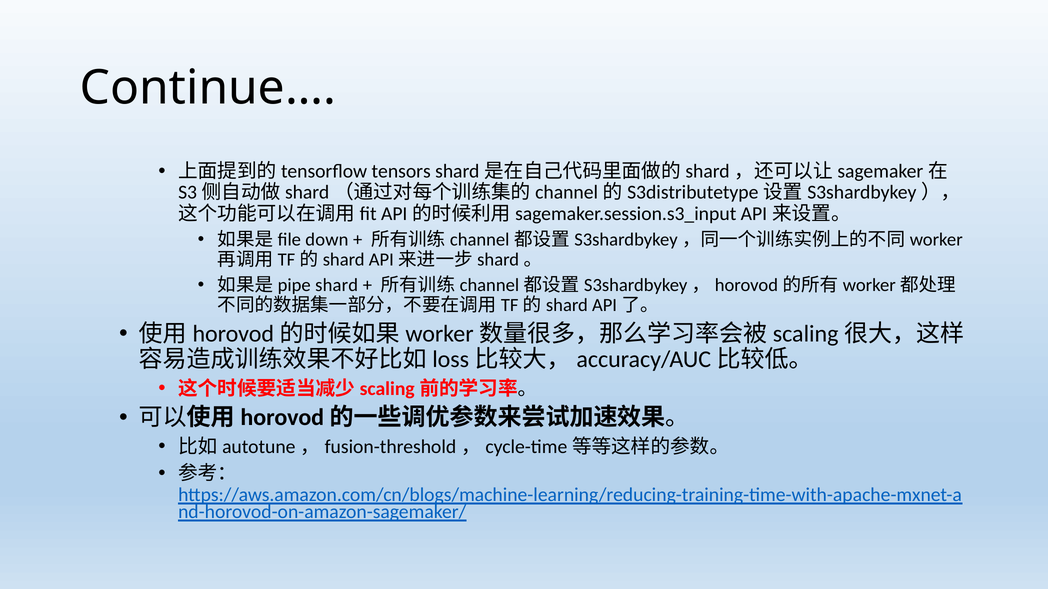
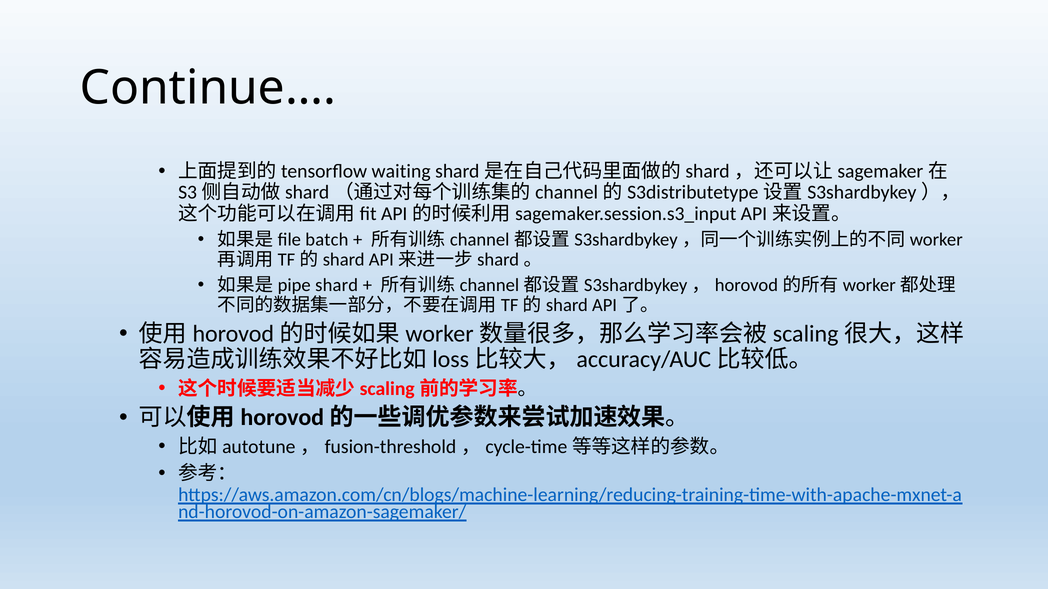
tensors: tensors -> waiting
down: down -> batch
